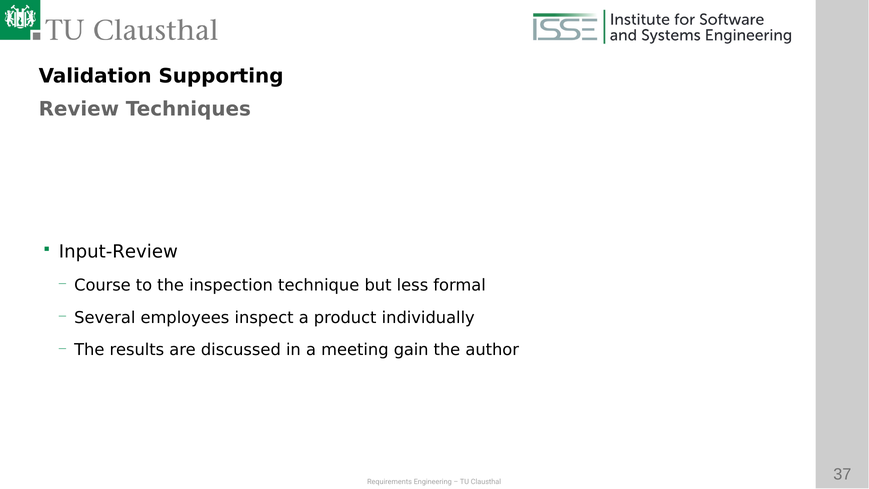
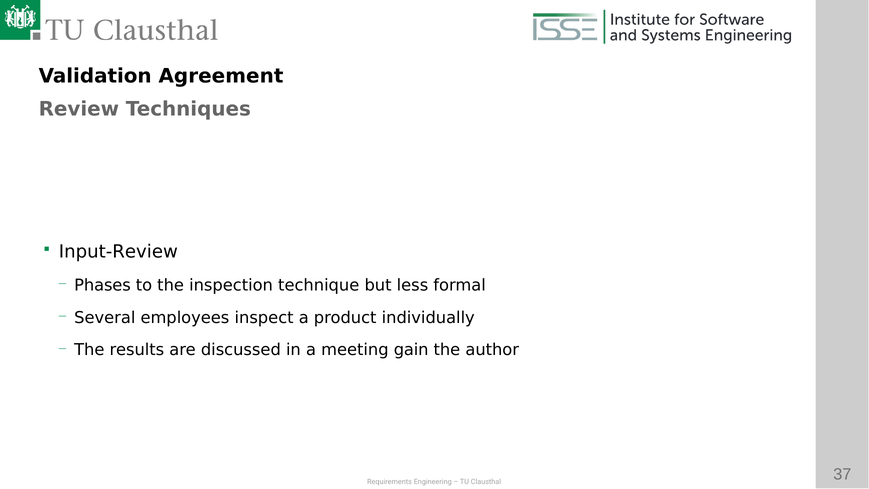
Supporting: Supporting -> Agreement
Course: Course -> Phases
